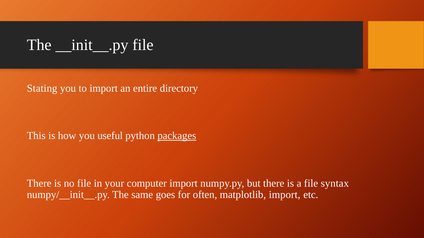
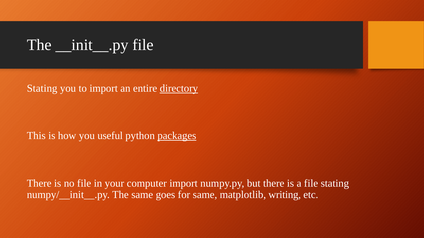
directory underline: none -> present
a file syntax: syntax -> stating
for often: often -> same
matplotlib import: import -> writing
